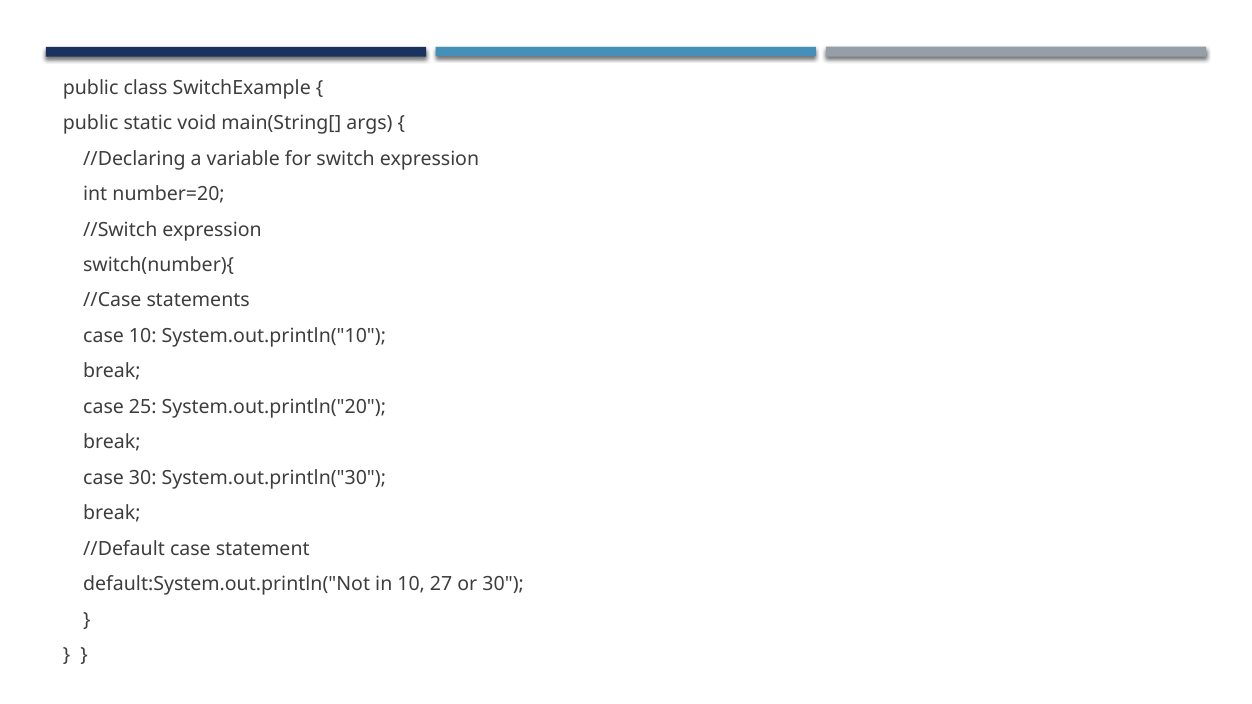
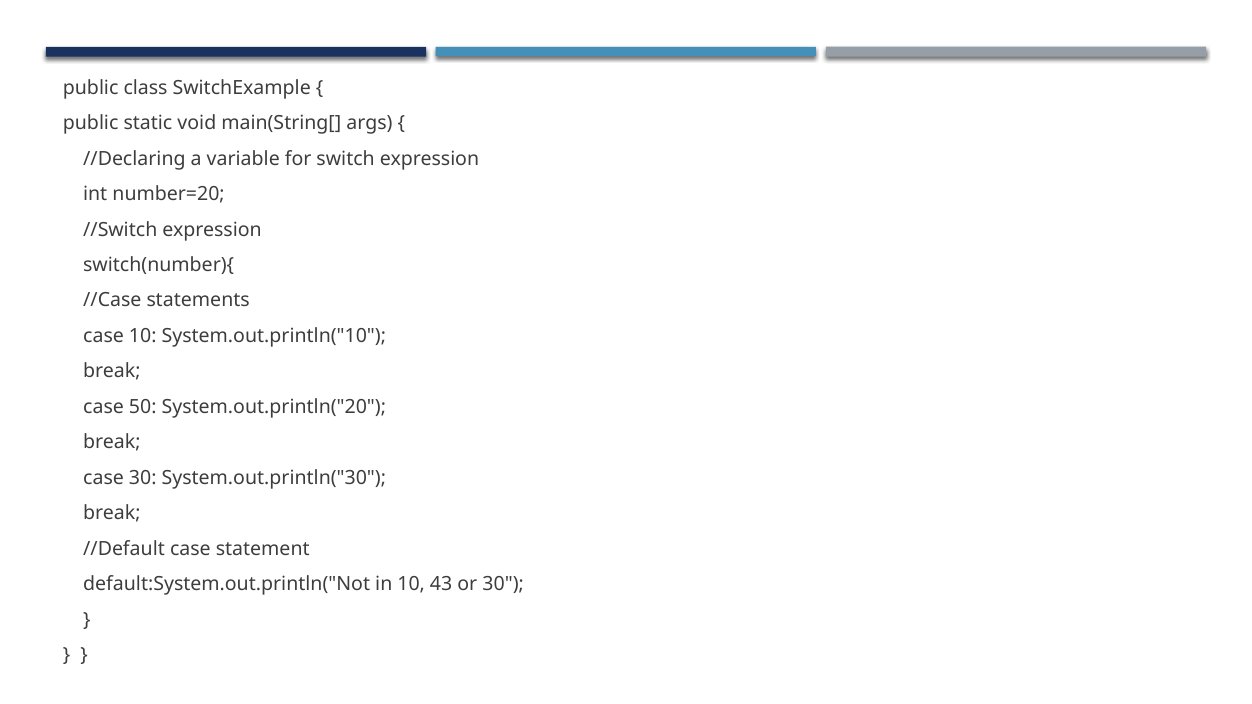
25: 25 -> 50
27: 27 -> 43
